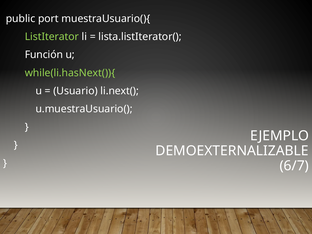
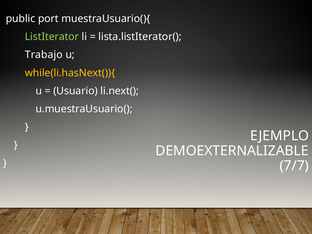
Función: Función -> Trabajo
while(li.hasNext()){ colour: light green -> yellow
6/7: 6/7 -> 7/7
